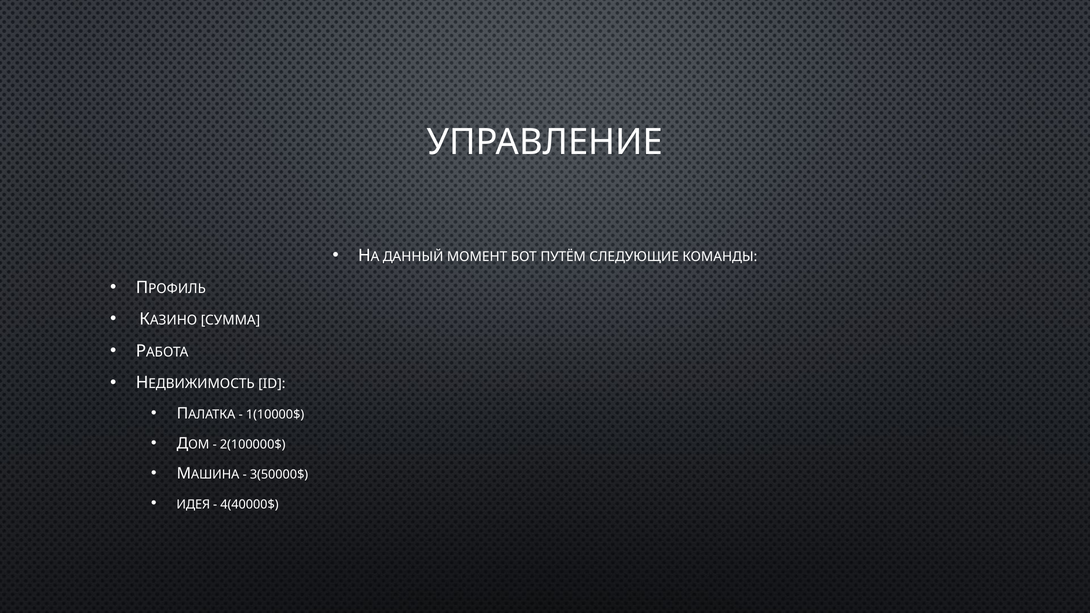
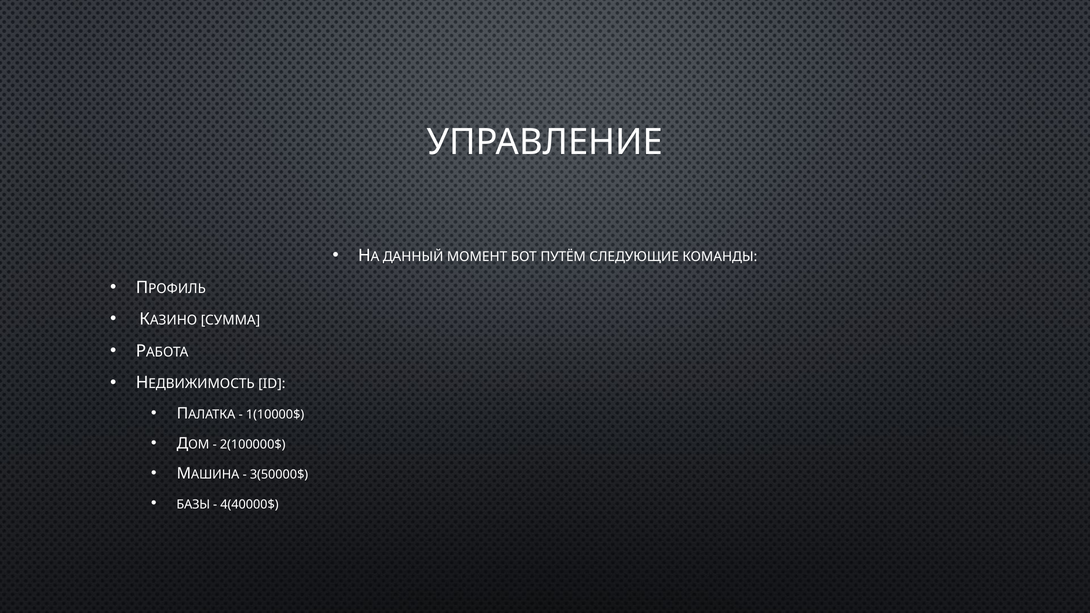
ИДЕЯ: ИДЕЯ -> БАЗЫ
